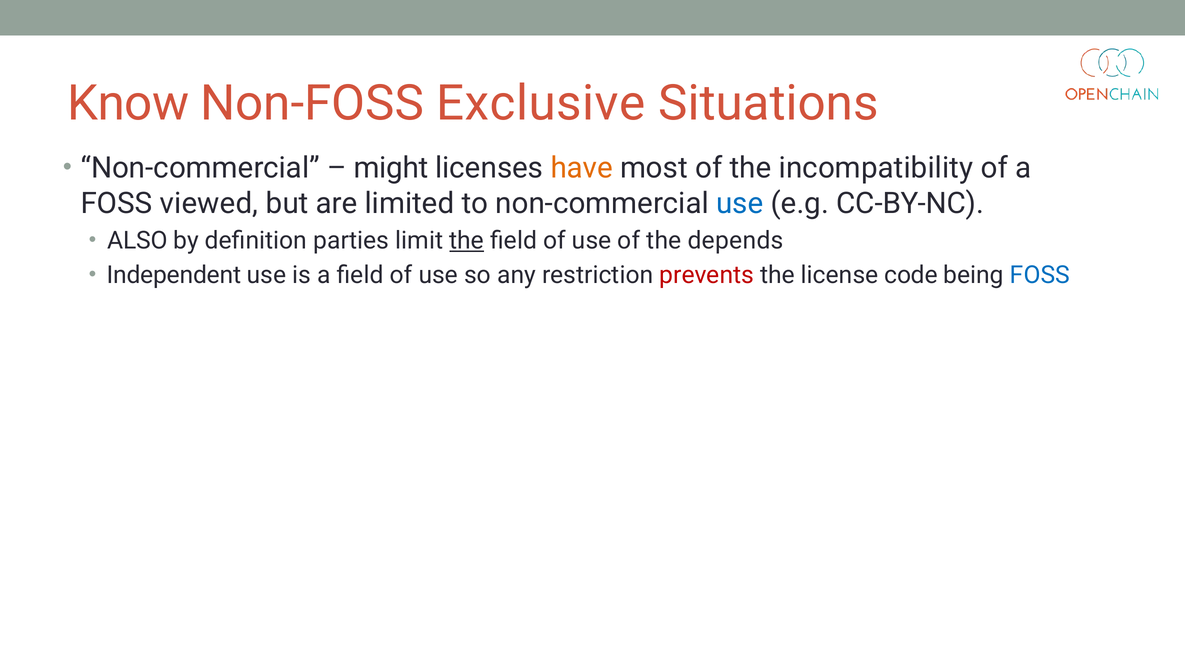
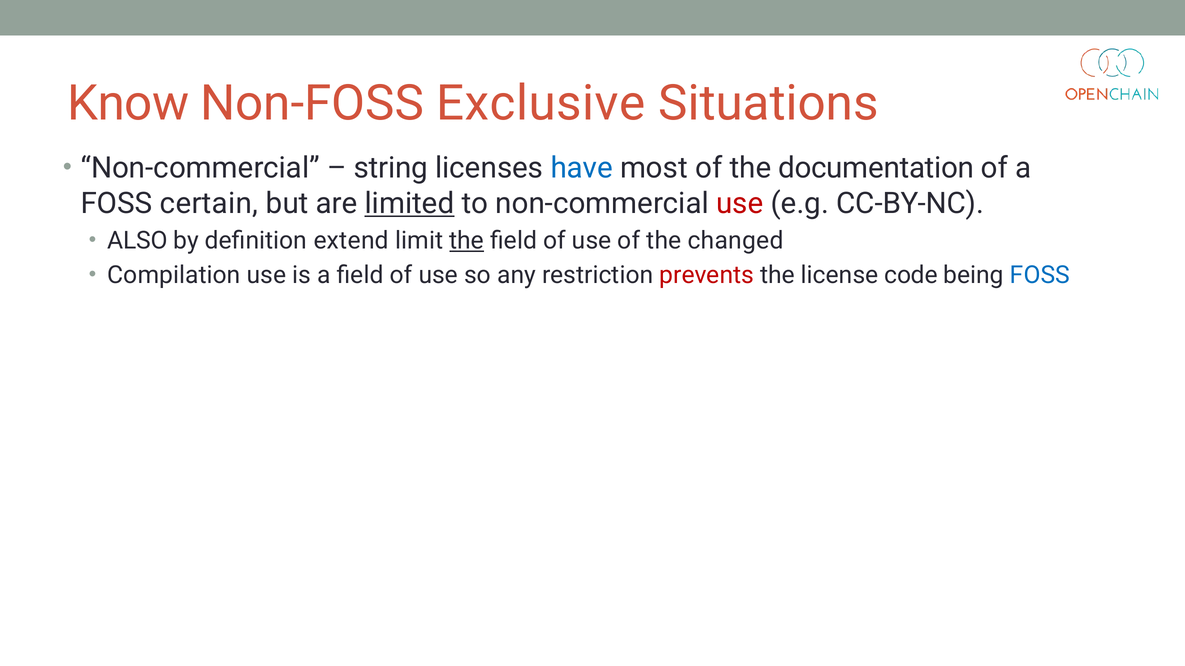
might: might -> string
have colour: orange -> blue
incompatibility: incompatibility -> documentation
viewed: viewed -> certain
limited underline: none -> present
use at (740, 204) colour: blue -> red
parties: parties -> extend
depends: depends -> changed
Independent: Independent -> Compilation
